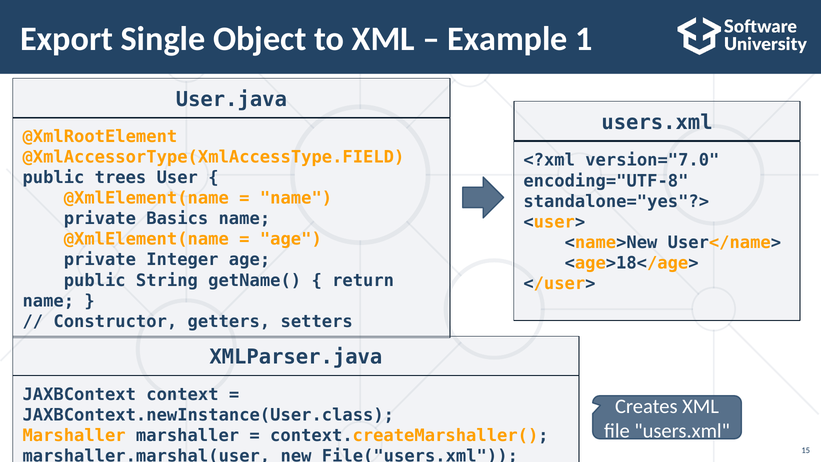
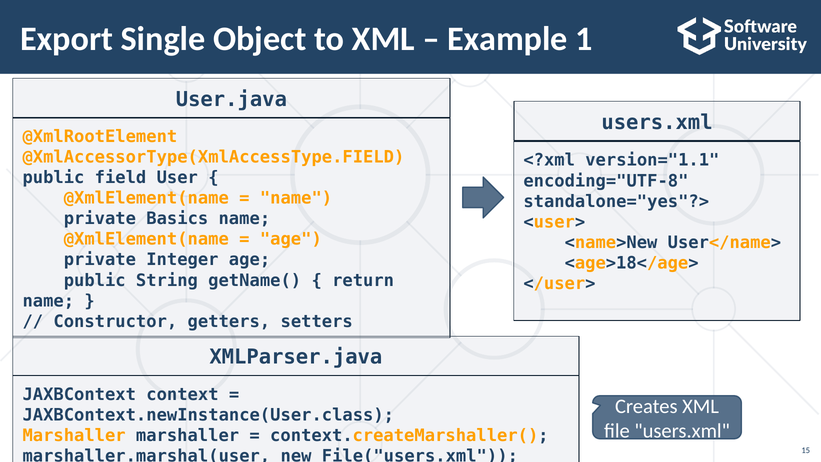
version="7.0: version="7.0 -> version="1.1
trees: trees -> field
